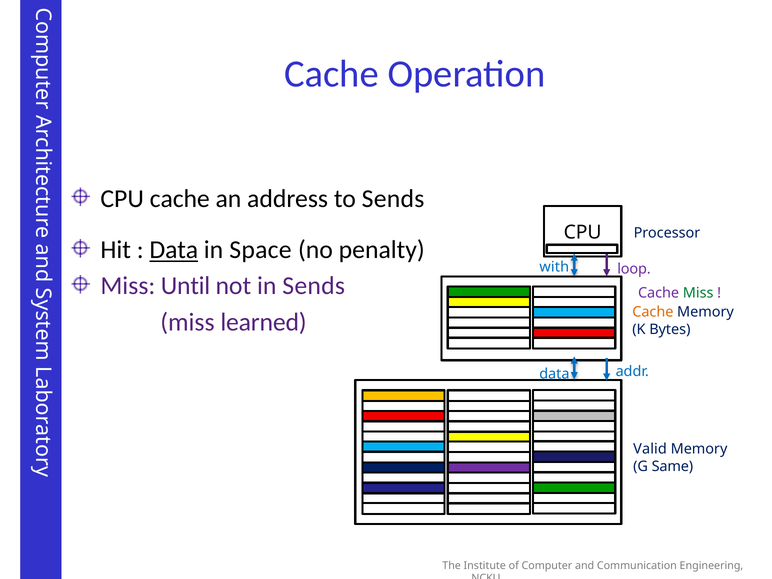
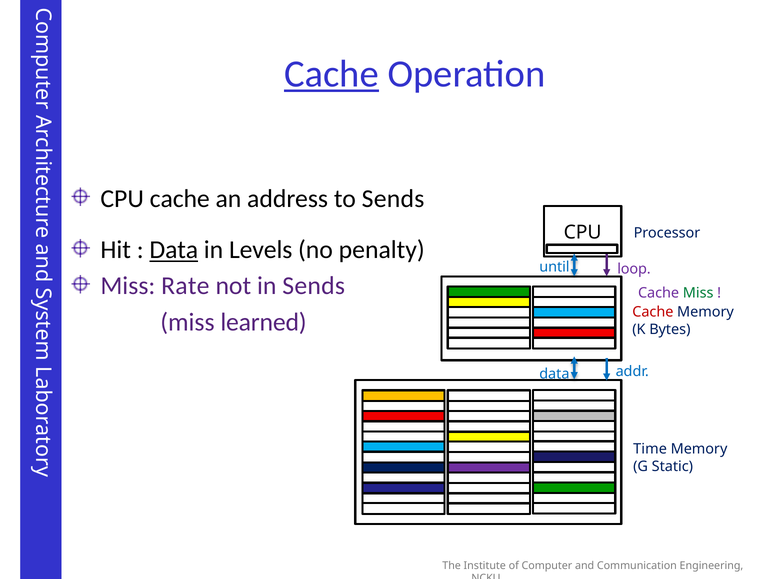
Cache at (332, 74) underline: none -> present
Space: Space -> Levels
with: with -> until
Until: Until -> Rate
Cache at (653, 312) colour: orange -> red
Valid: Valid -> Time
Same: Same -> Static
